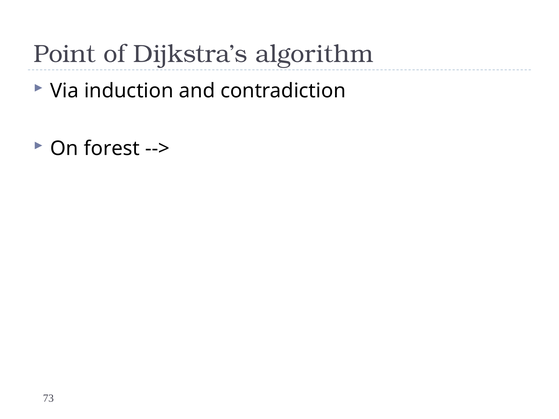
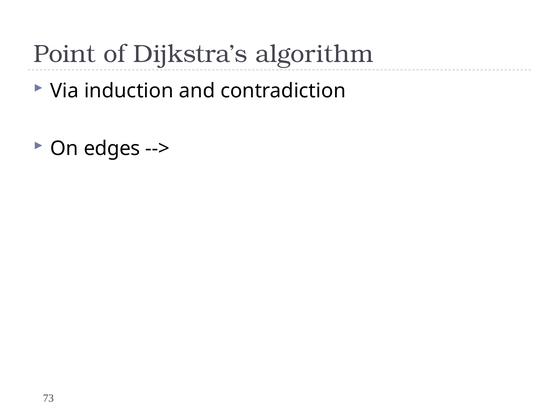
forest: forest -> edges
